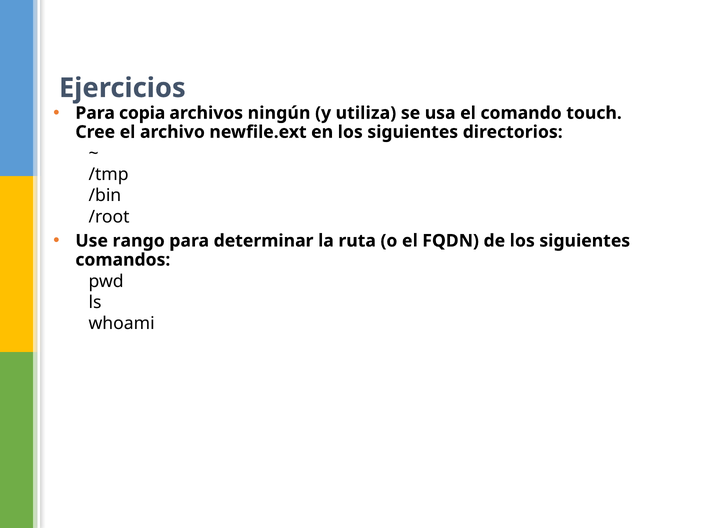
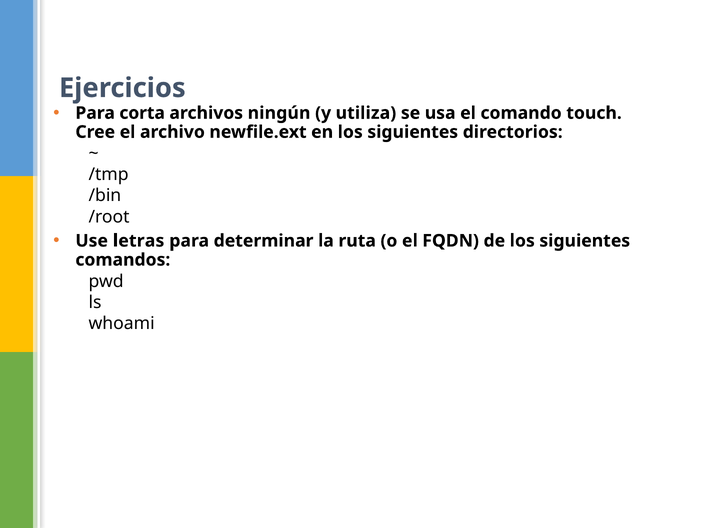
copia: copia -> corta
rango: rango -> letras
